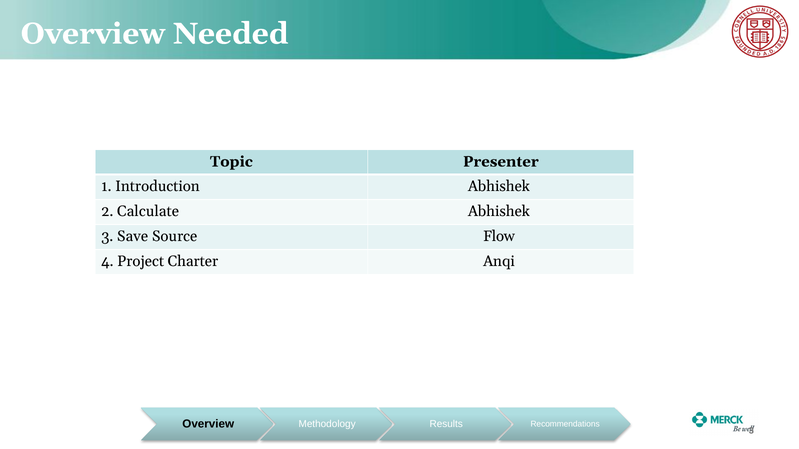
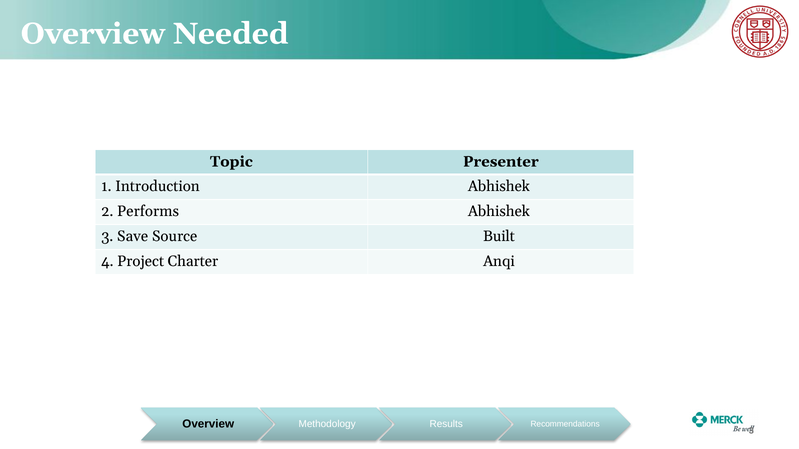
Calculate: Calculate -> Performs
Flow: Flow -> Built
